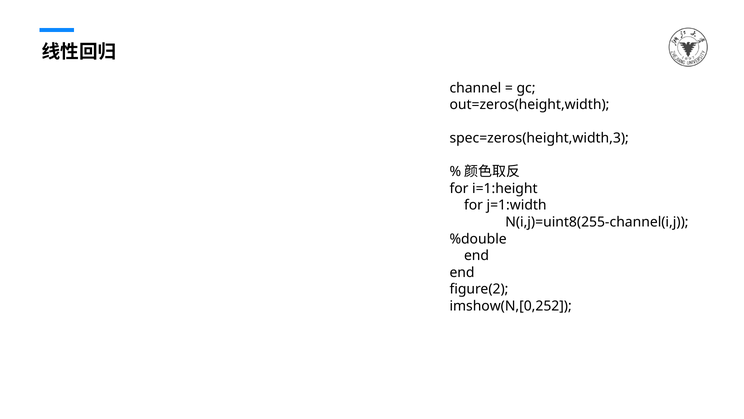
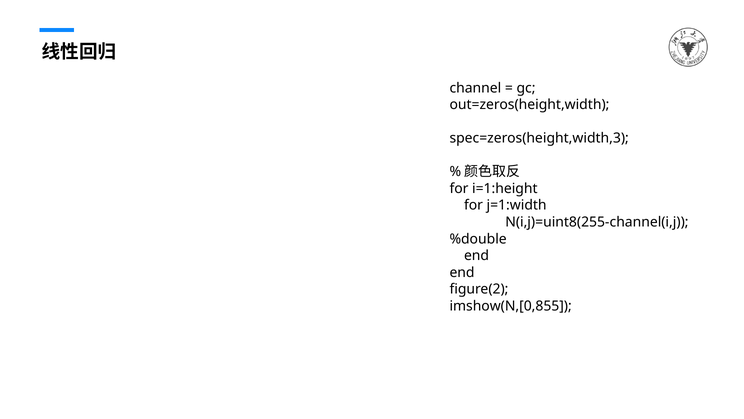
imshow(N,[0,252: imshow(N,[0,252 -> imshow(N,[0,855
